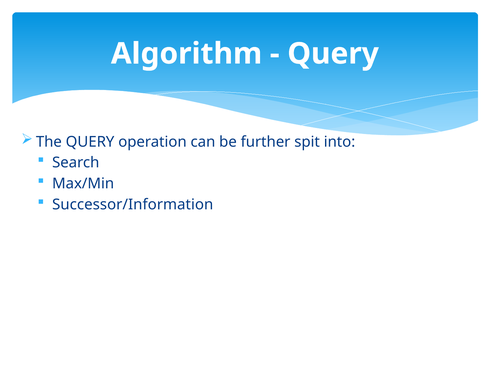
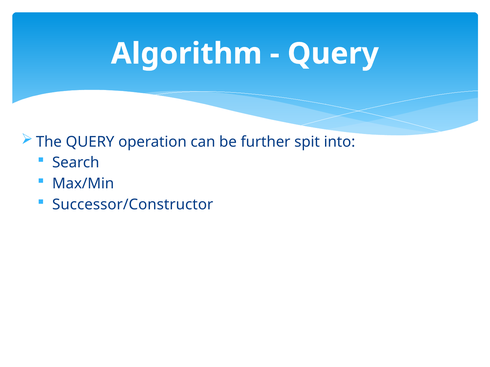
Successor/Information: Successor/Information -> Successor/Constructor
